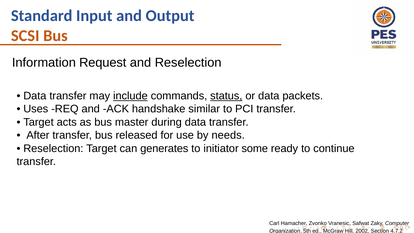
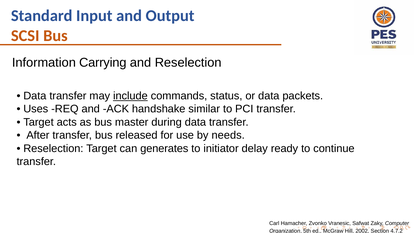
Request: Request -> Carrying
status underline: present -> none
some: some -> delay
